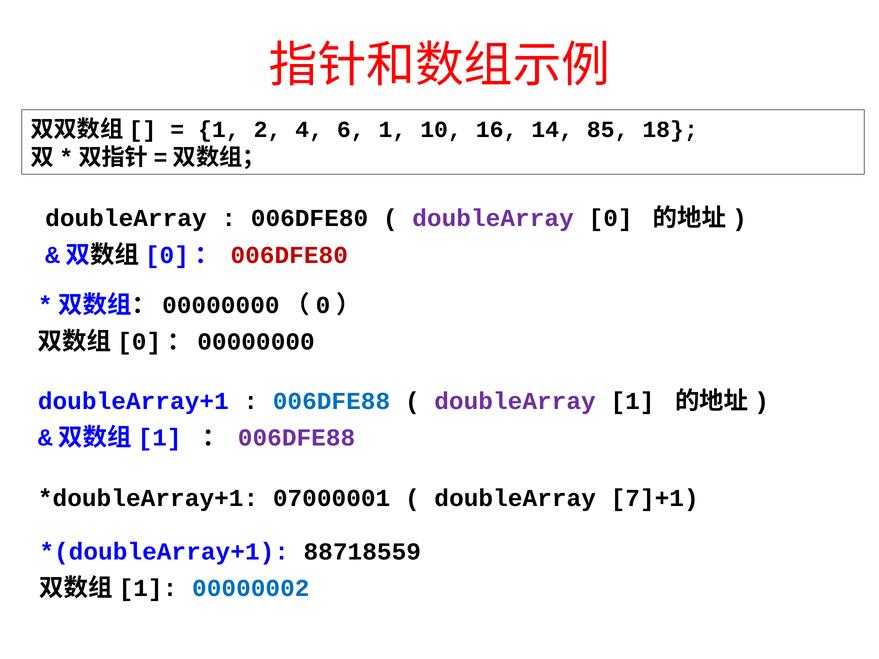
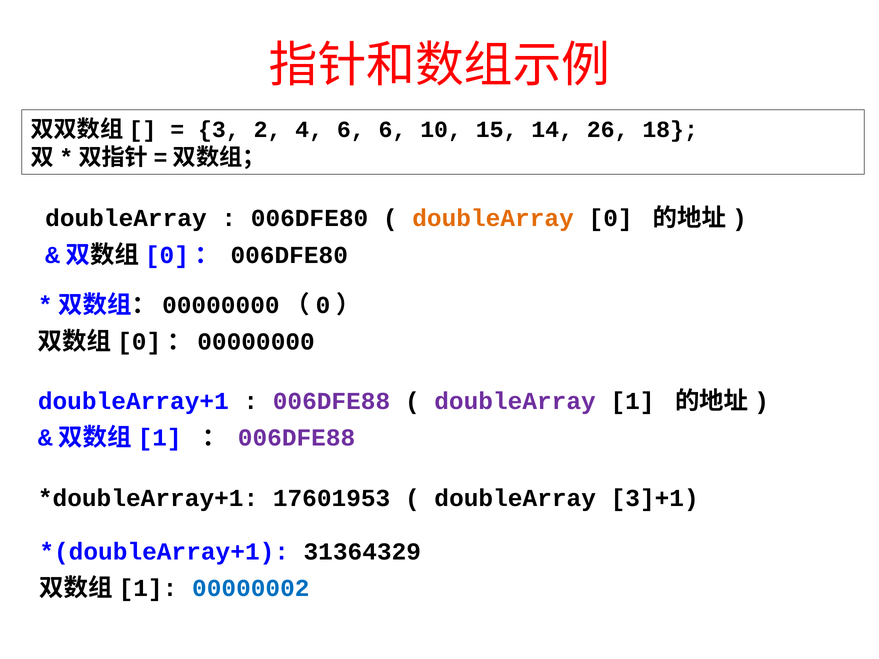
1 at (219, 130): 1 -> 3
6 1: 1 -> 6
16: 16 -> 15
85: 85 -> 26
doubleArray at (493, 218) colour: purple -> orange
006DFE80 at (289, 255) colour: red -> black
006DFE88 at (331, 401) colour: blue -> purple
07000001: 07000001 -> 17601953
7]+1: 7]+1 -> 3]+1
88718559: 88718559 -> 31364329
